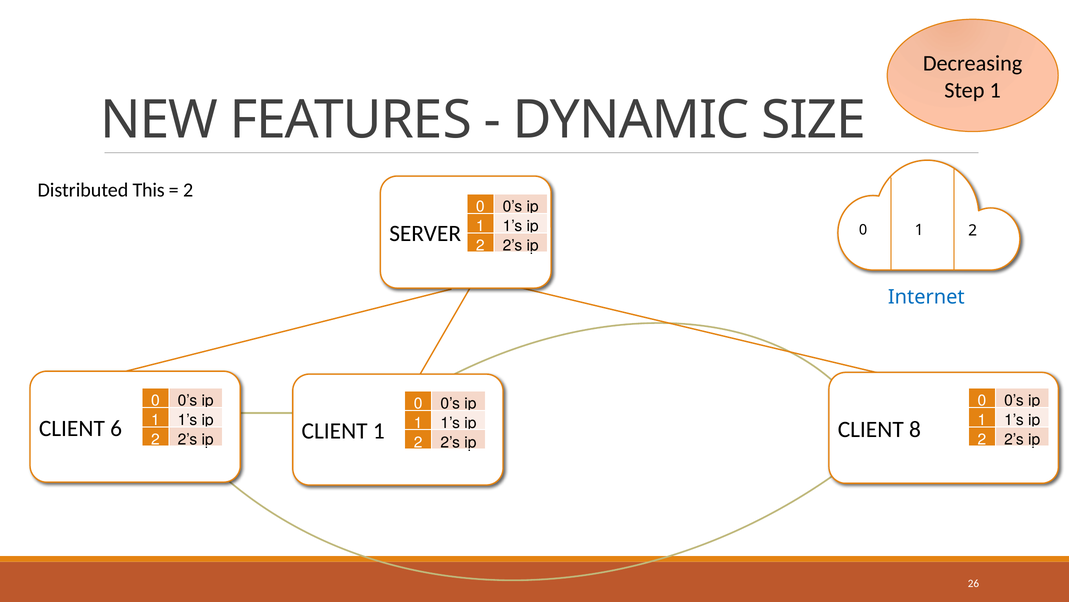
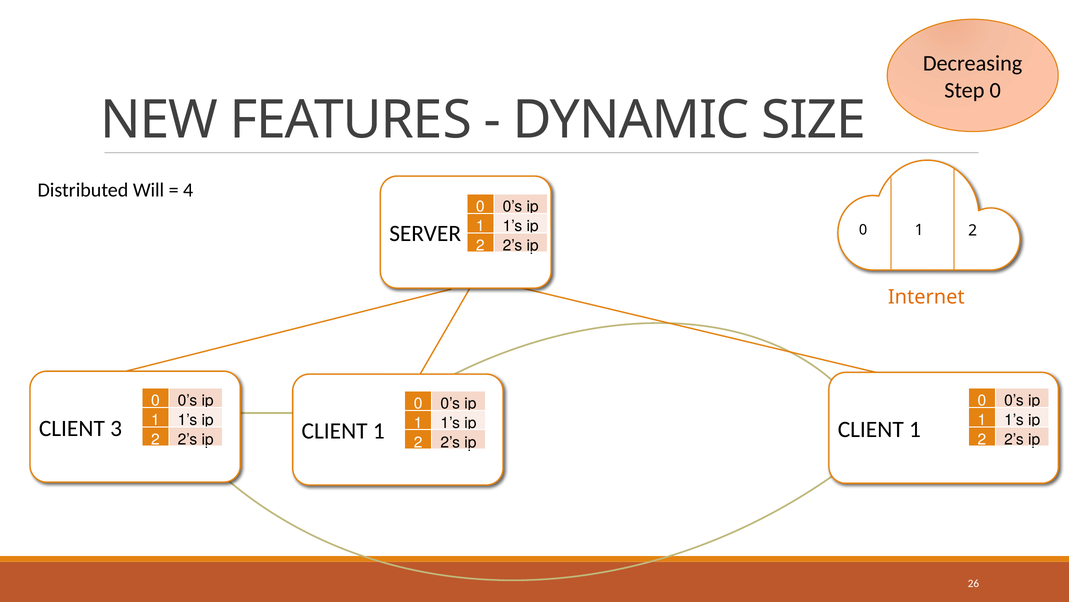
Step 1: 1 -> 0
This: This -> Will
2 at (188, 190): 2 -> 4
Internet colour: blue -> orange
6: 6 -> 3
8 at (915, 429): 8 -> 1
